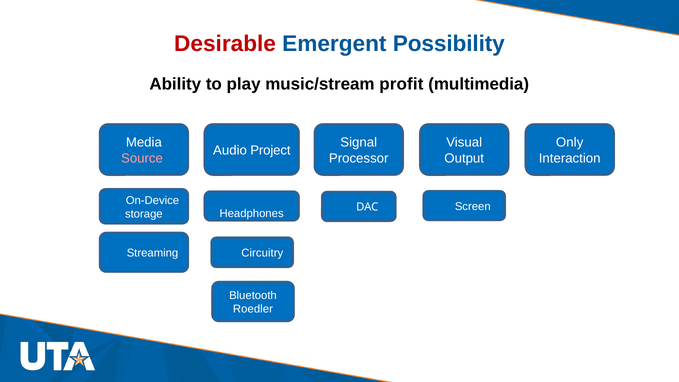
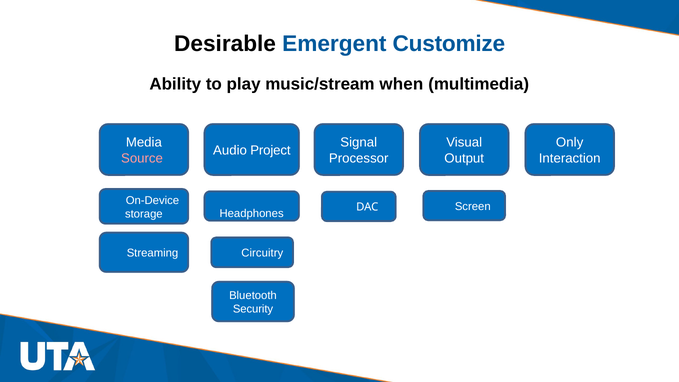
Desirable colour: red -> black
Possibility: Possibility -> Customize
profit: profit -> when
Roedler: Roedler -> Security
